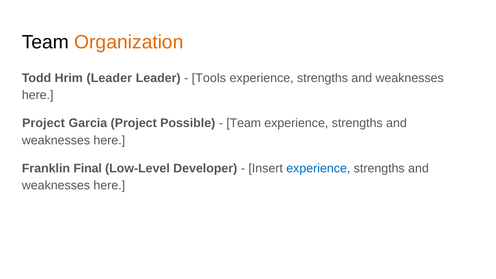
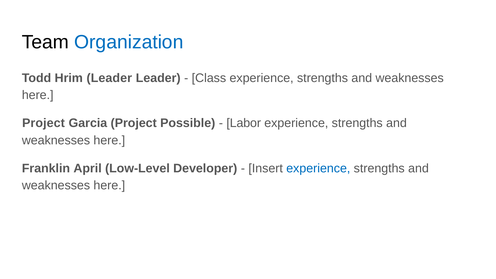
Organization colour: orange -> blue
Tools: Tools -> Class
Team at (244, 123): Team -> Labor
Final: Final -> April
